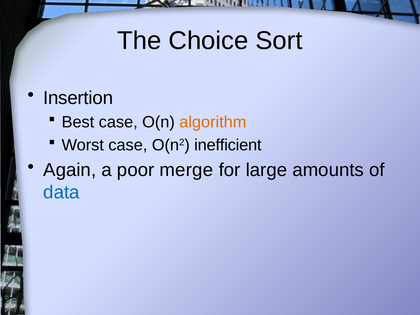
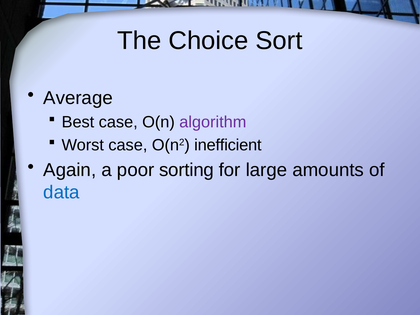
Insertion: Insertion -> Average
algorithm colour: orange -> purple
merge: merge -> sorting
